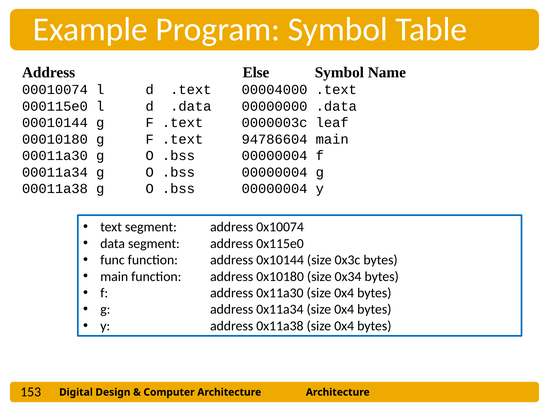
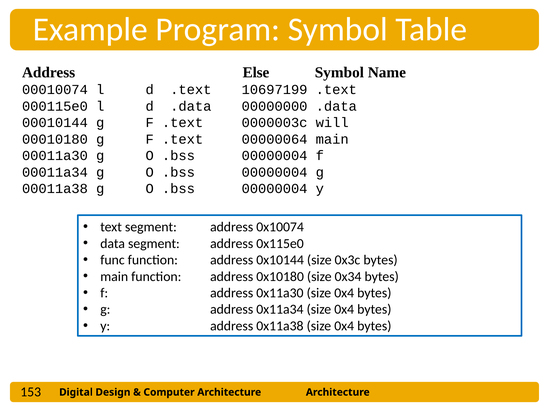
00004000: 00004000 -> 10697199
leaf: leaf -> will
94786604: 94786604 -> 00000064
